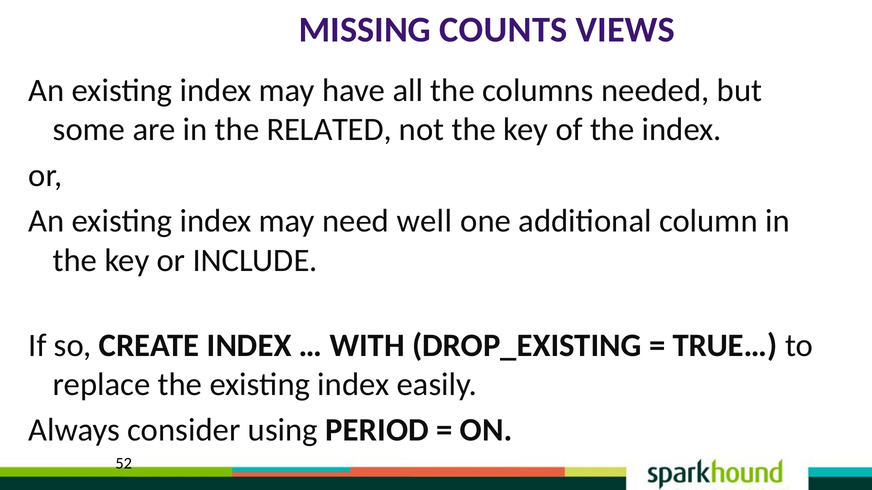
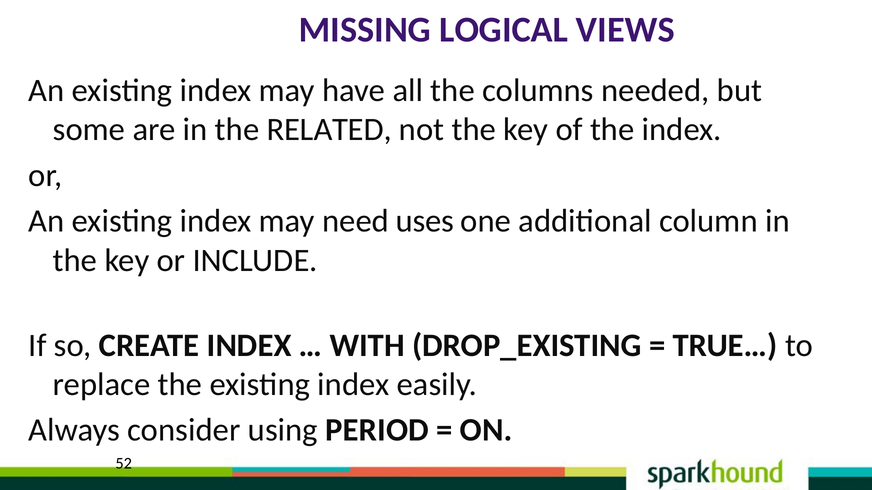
COUNTS: COUNTS -> LOGICAL
well: well -> uses
